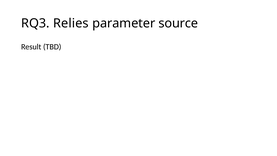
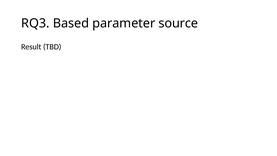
Relies: Relies -> Based
